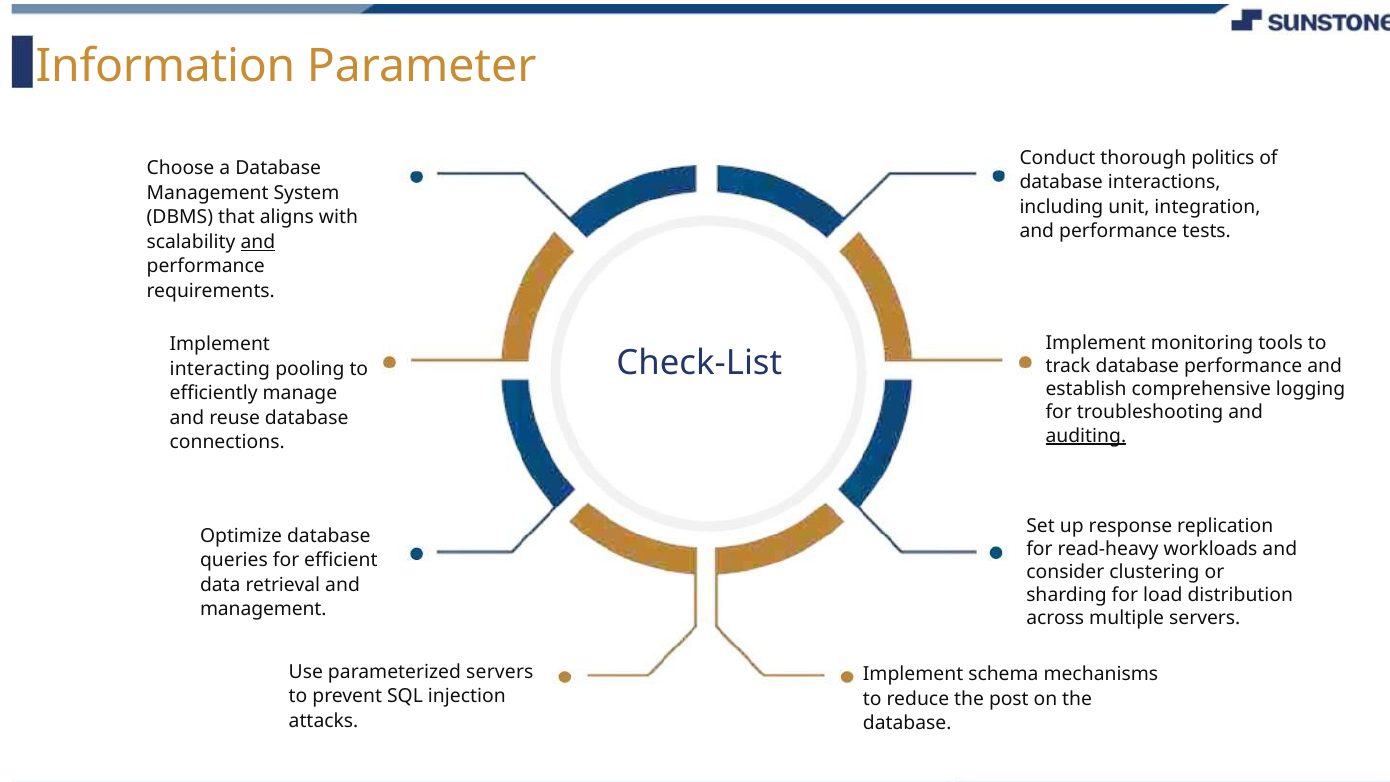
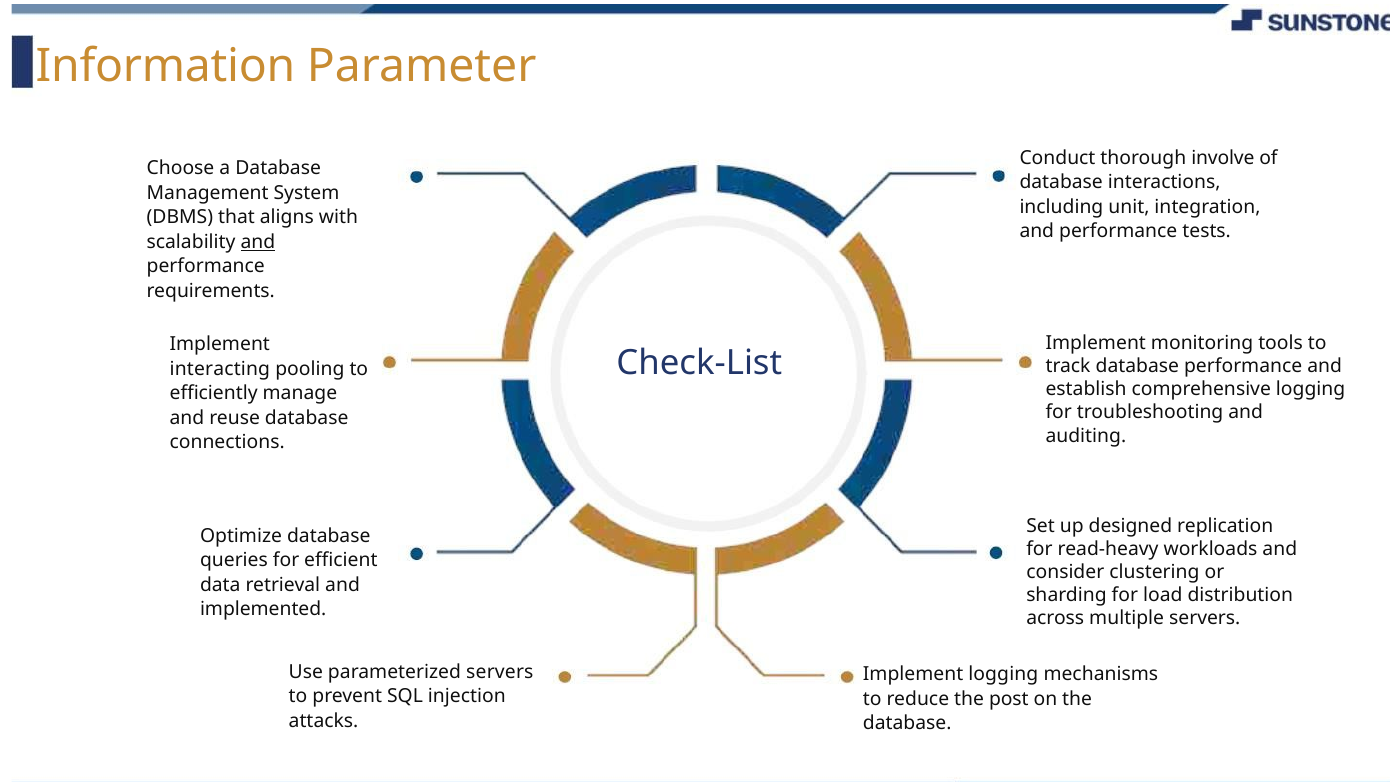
politics: politics -> involve
auditing underline: present -> none
response: response -> designed
management at (263, 610): management -> implemented
Implement schema: schema -> logging
